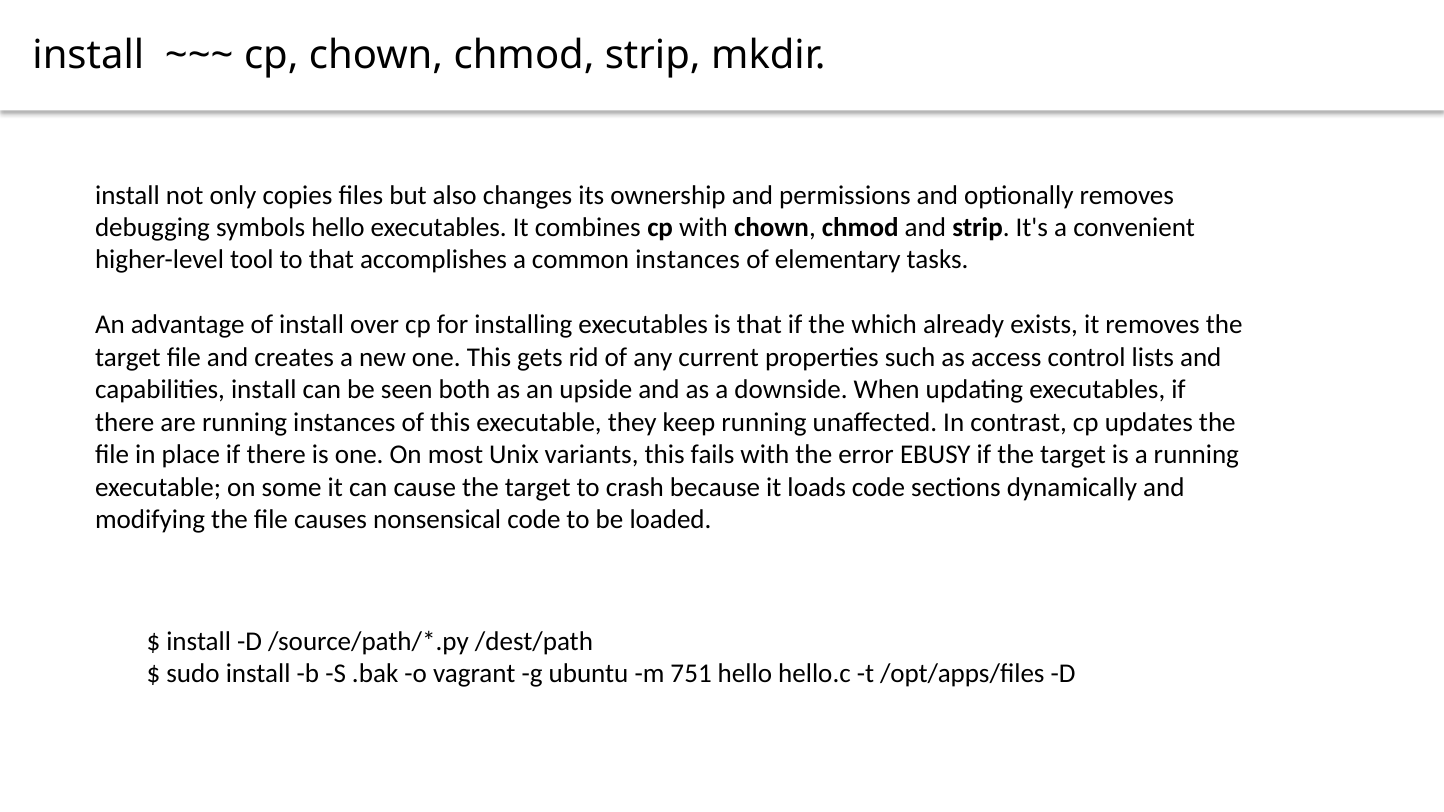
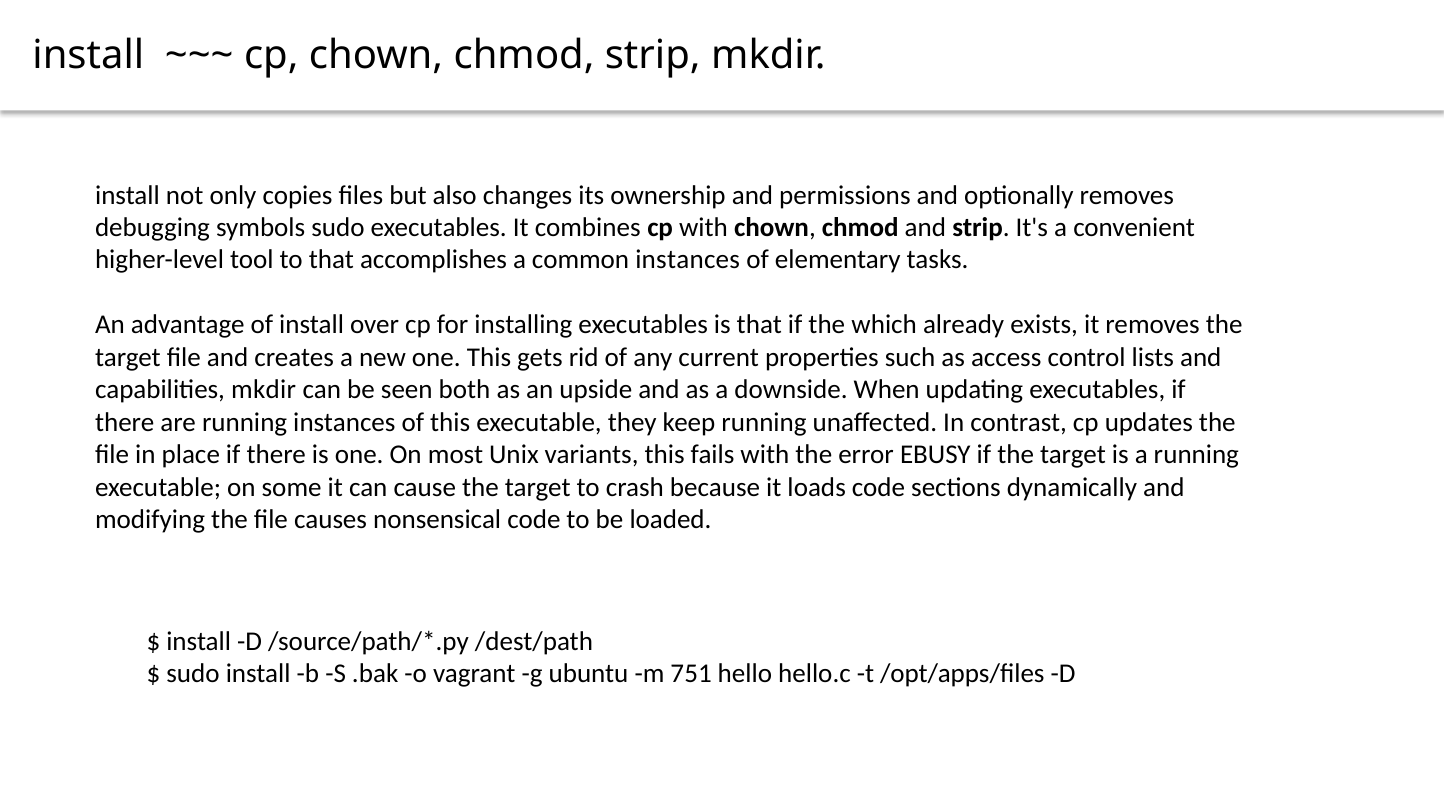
symbols hello: hello -> sudo
capabilities install: install -> mkdir
